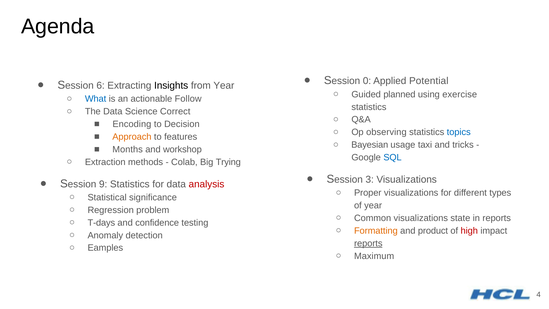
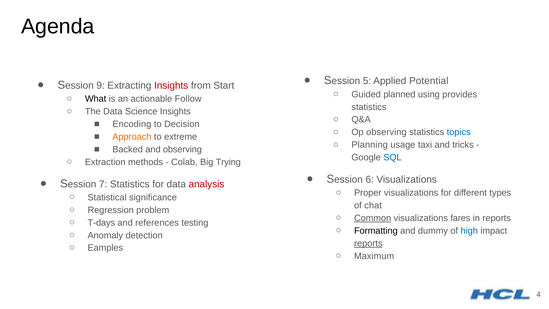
0: 0 -> 5
6: 6 -> 9
Insights at (171, 86) colour: black -> red
from Year: Year -> Start
exercise: exercise -> provides
What colour: blue -> black
Science Correct: Correct -> Insights
features: features -> extreme
Bayesian: Bayesian -> Planning
Months: Months -> Backed
and workshop: workshop -> observing
3: 3 -> 6
9: 9 -> 7
of year: year -> chat
Common underline: none -> present
state: state -> fares
confidence: confidence -> references
Formatting colour: orange -> black
product: product -> dummy
high colour: red -> blue
